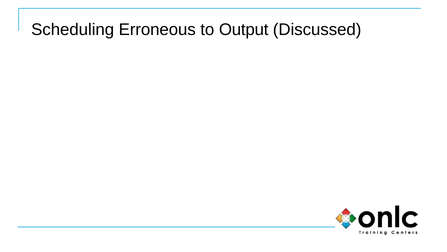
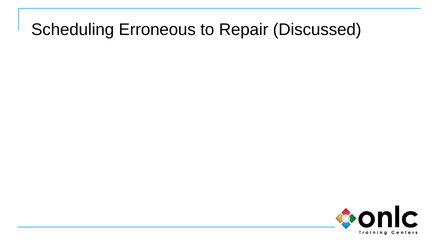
Output: Output -> Repair
